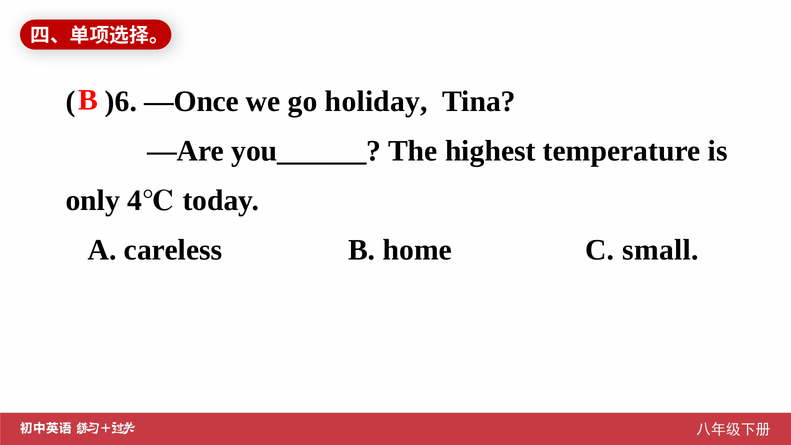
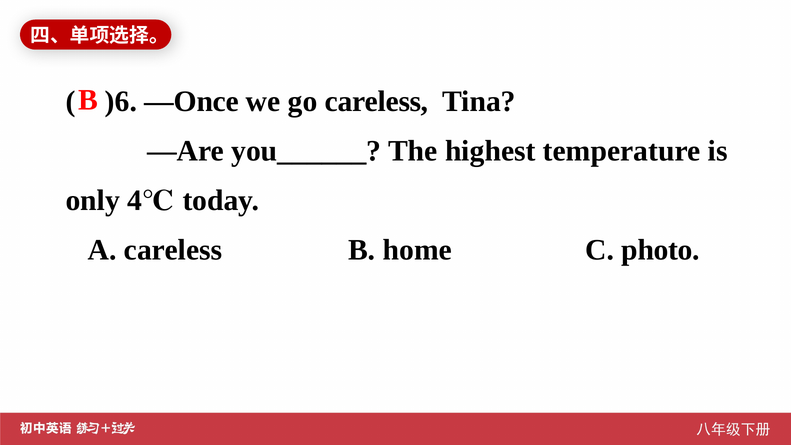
go holiday: holiday -> careless
small: small -> photo
